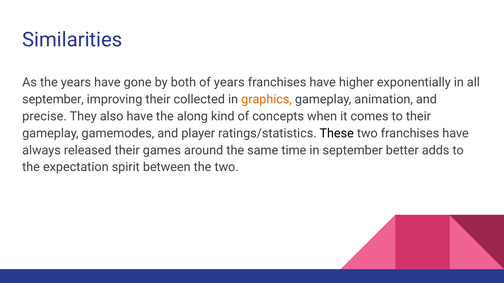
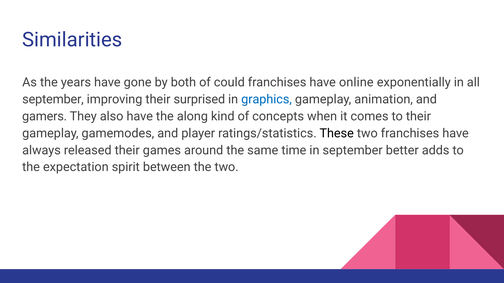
of years: years -> could
higher: higher -> online
collected: collected -> surprised
graphics colour: orange -> blue
precise: precise -> gamers
